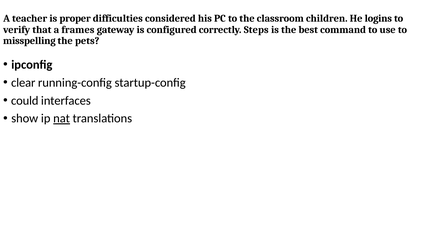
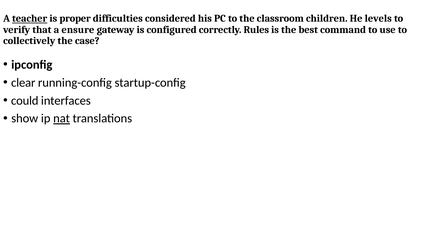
teacher underline: none -> present
logins: logins -> levels
frames: frames -> ensure
Steps: Steps -> Rules
misspelling: misspelling -> collectively
pets: pets -> case
